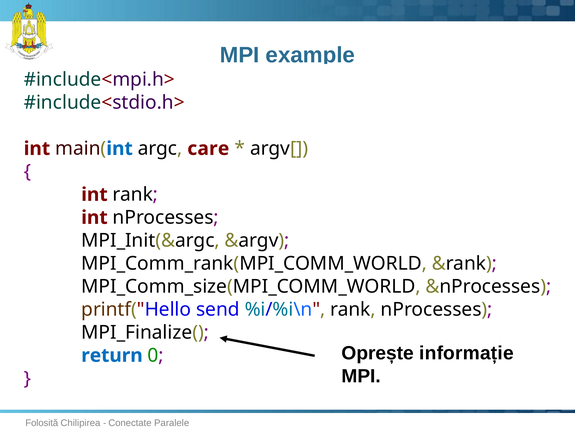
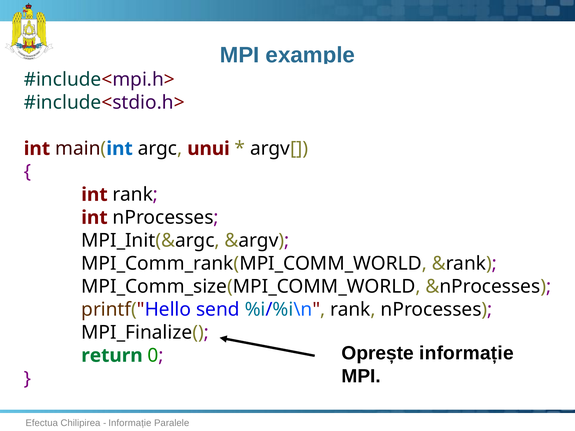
care: care -> unui
return colour: blue -> green
Folosită: Folosită -> Efectua
Conectate at (130, 423): Conectate -> Informație
